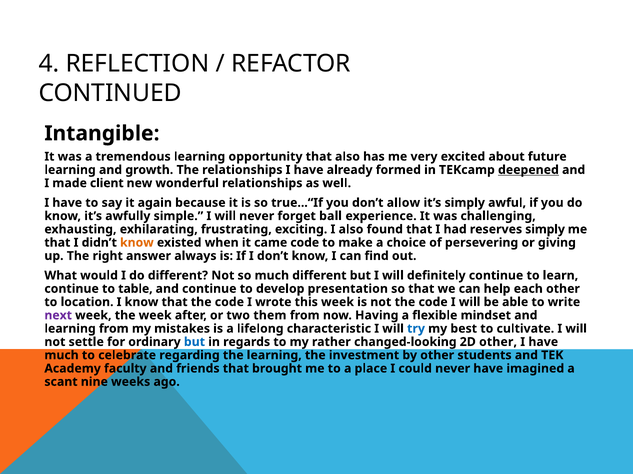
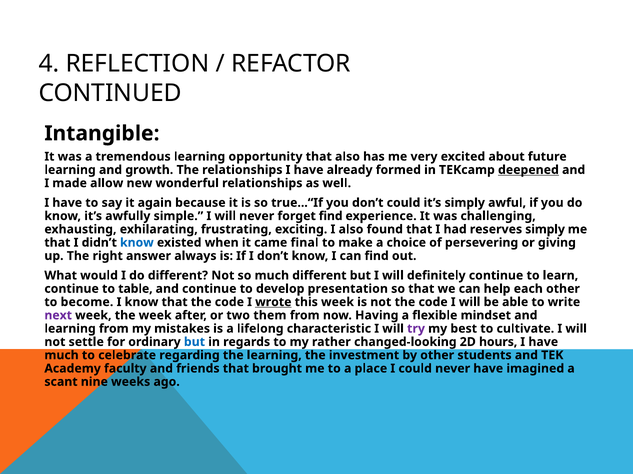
client: client -> allow
don’t allow: allow -> could
forget ball: ball -> find
know at (137, 243) colour: orange -> blue
came code: code -> final
location: location -> become
wrote underline: none -> present
try colour: blue -> purple
2D other: other -> hours
